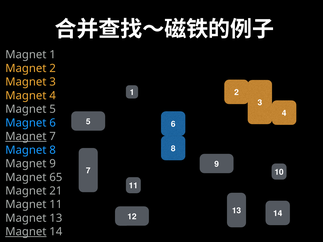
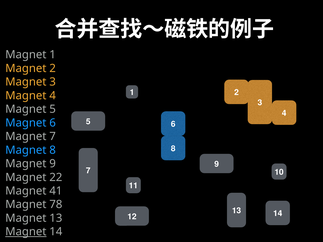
Magnet at (26, 137) underline: present -> none
65: 65 -> 22
21: 21 -> 41
Magnet 11: 11 -> 78
